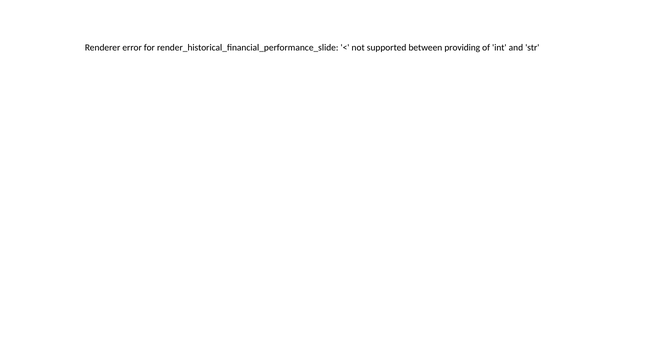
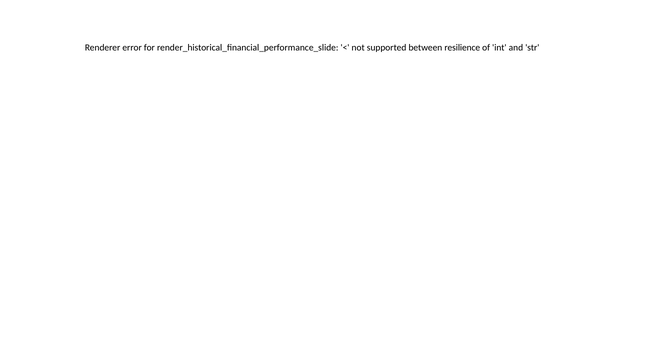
providing: providing -> resilience
